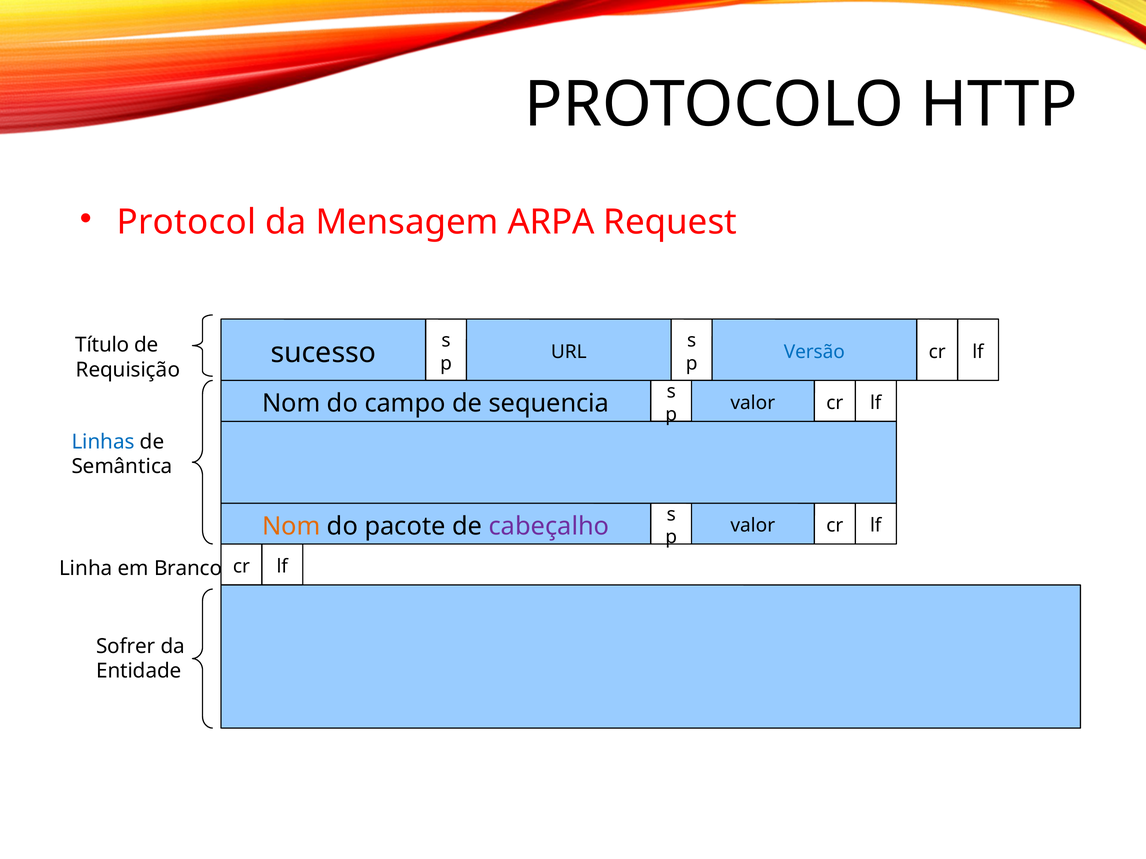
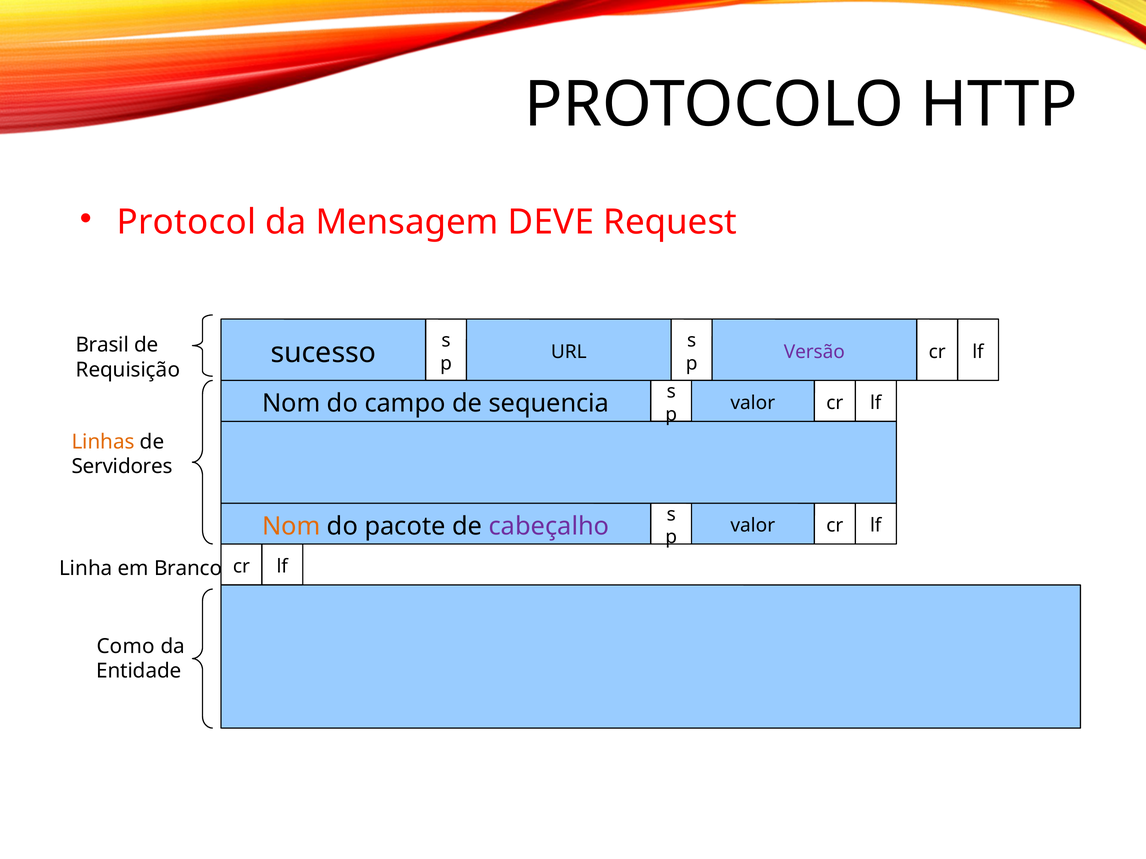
ARPA: ARPA -> DEVE
Título: Título -> Brasil
Versão colour: blue -> purple
Linhas colour: blue -> orange
Semântica: Semântica -> Servidores
Sofrer: Sofrer -> Como
